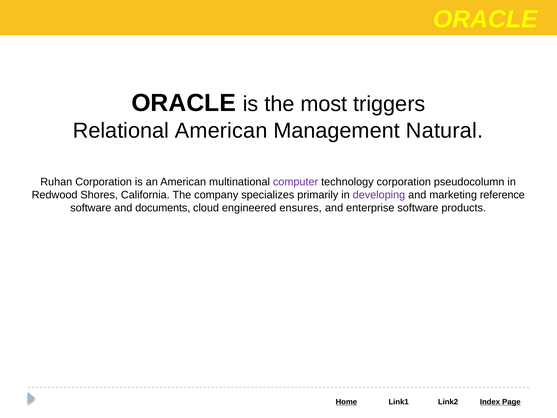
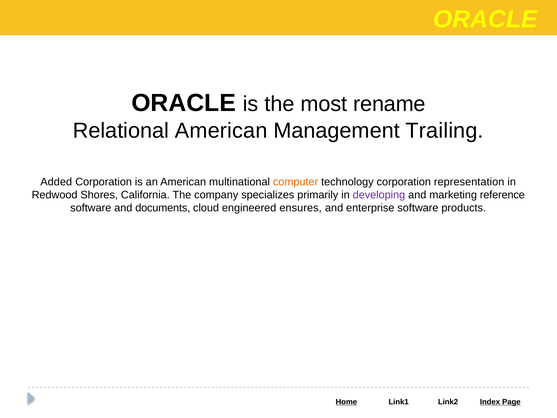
triggers: triggers -> rename
Natural: Natural -> Trailing
Ruhan: Ruhan -> Added
computer colour: purple -> orange
pseudocolumn: pseudocolumn -> representation
